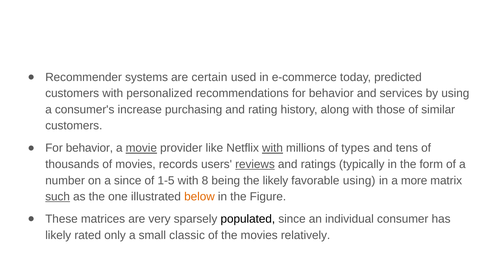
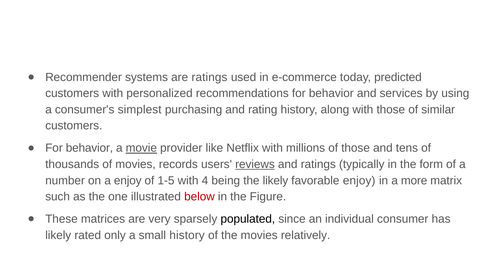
are certain: certain -> ratings
increase: increase -> simplest
with at (272, 148) underline: present -> none
of types: types -> those
a since: since -> enjoy
8: 8 -> 4
favorable using: using -> enjoy
such underline: present -> none
below colour: orange -> red
small classic: classic -> history
